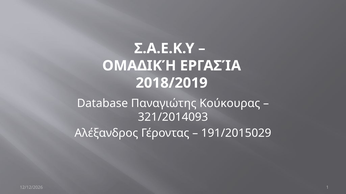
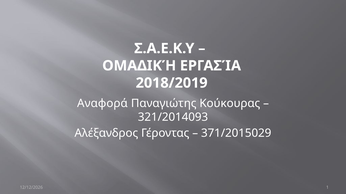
Database: Database -> Αναφορά
191/2015029: 191/2015029 -> 371/2015029
